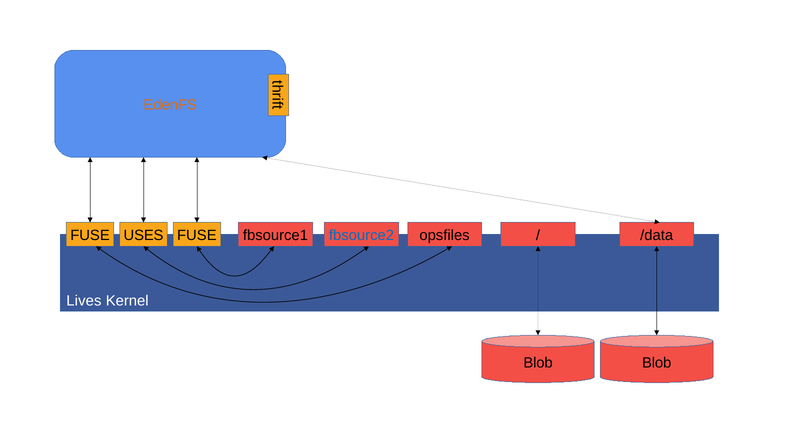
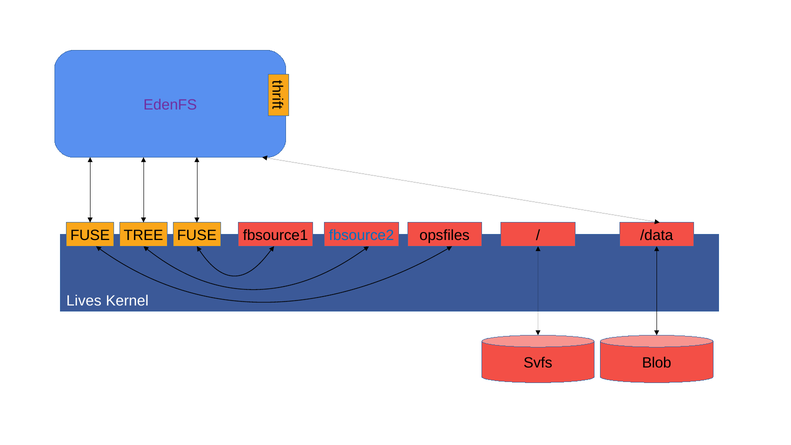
EdenFS colour: orange -> purple
USES: USES -> TREE
Blob at (538, 363): Blob -> Svfs
